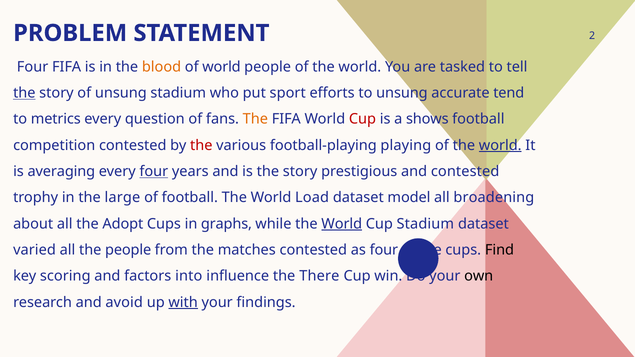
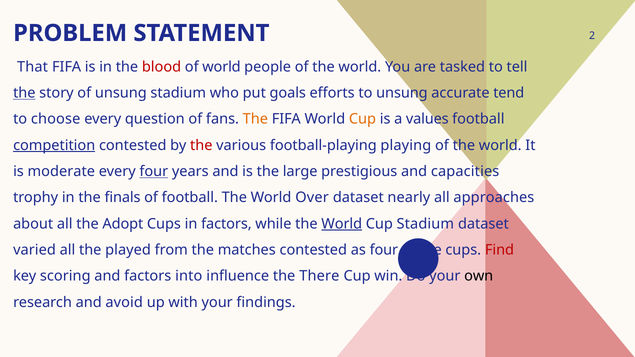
Four at (33, 67): Four -> That
blood colour: orange -> red
sport: sport -> goals
metrics: metrics -> choose
Cup at (362, 119) colour: red -> orange
shows: shows -> values
competition underline: none -> present
world at (500, 145) underline: present -> none
averaging: averaging -> moderate
is the story: story -> large
and contested: contested -> capacities
large: large -> finals
Load: Load -> Over
model: model -> nearly
broadening: broadening -> approaches
in graphs: graphs -> factors
the people: people -> played
Find colour: black -> red
with underline: present -> none
